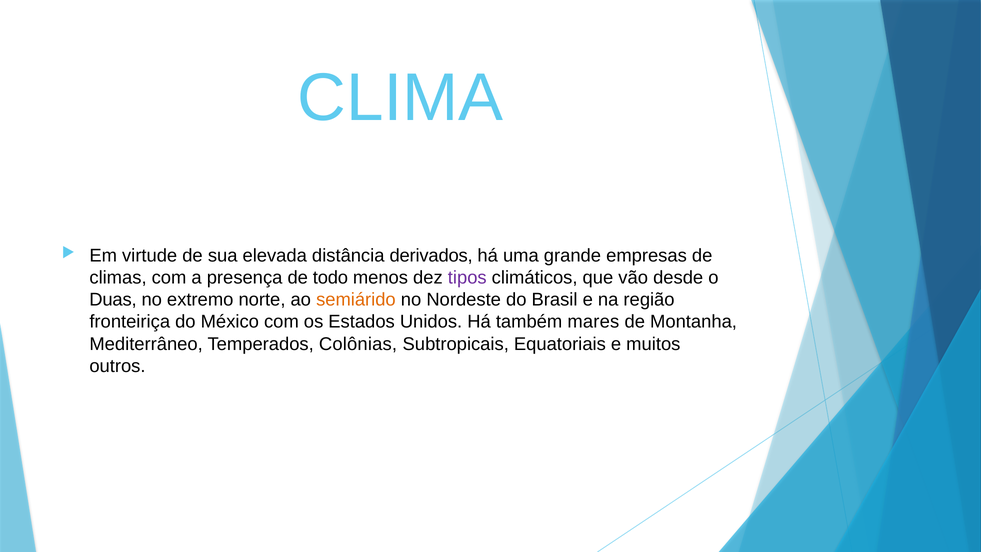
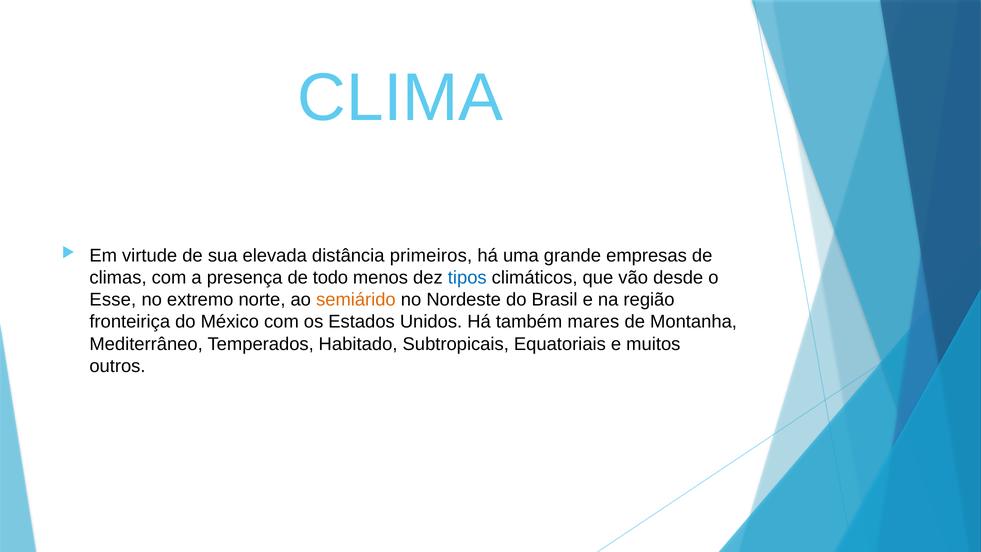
derivados: derivados -> primeiros
tipos colour: purple -> blue
Duas: Duas -> Esse
Colônias: Colônias -> Habitado
